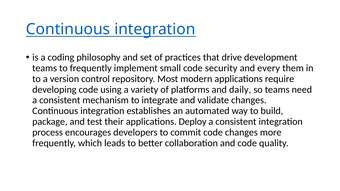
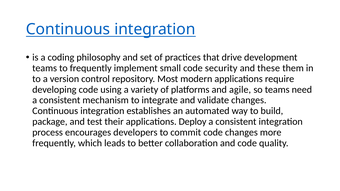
every: every -> these
daily: daily -> agile
